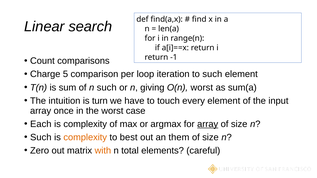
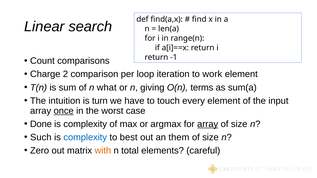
5: 5 -> 2
to such: such -> work
n such: such -> what
O(n worst: worst -> terms
once underline: none -> present
Each: Each -> Done
complexity at (85, 137) colour: orange -> blue
